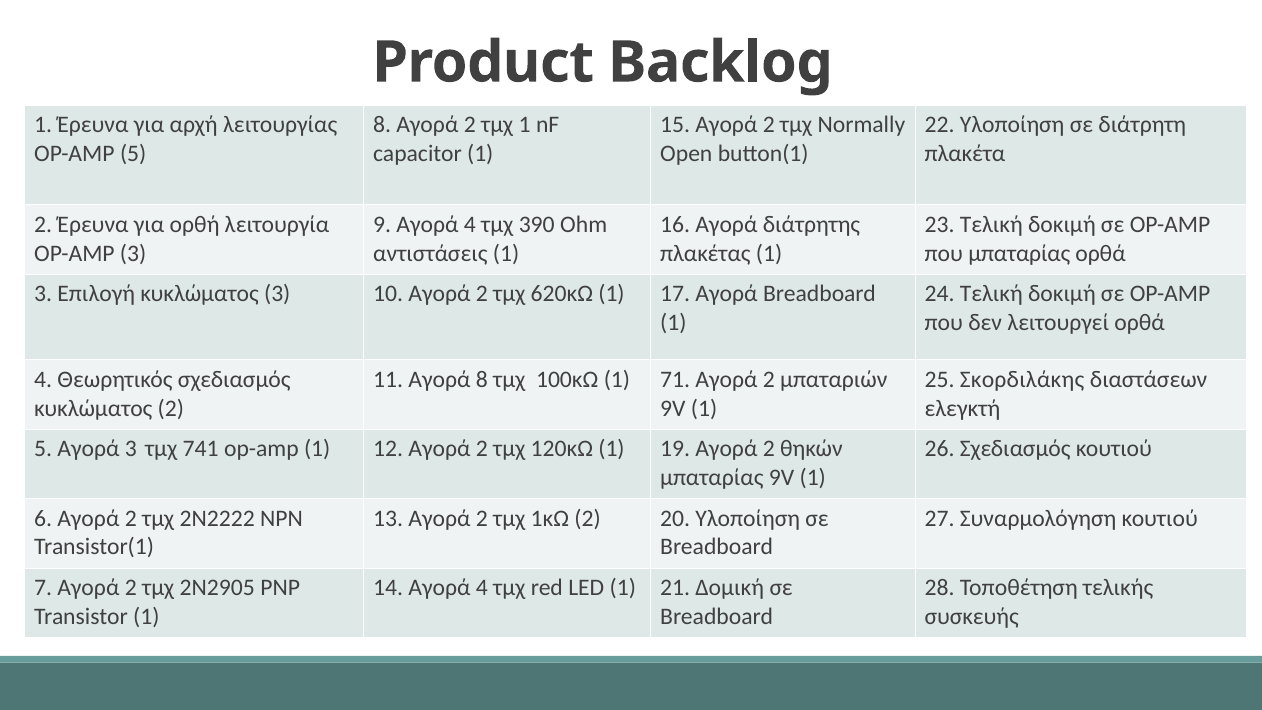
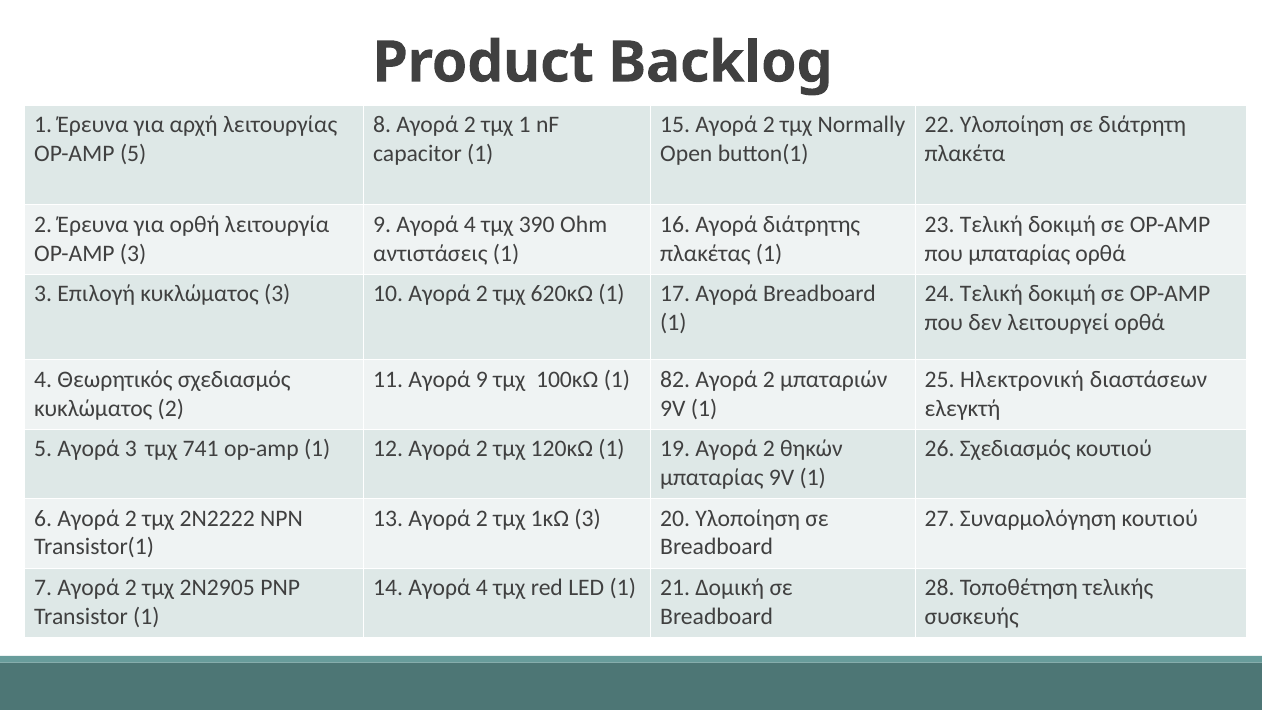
Αγορά 8: 8 -> 9
71: 71 -> 82
Σκορδιλάκης: Σκορδιλάκης -> Ηλεκτρονική
1κΩ 2: 2 -> 3
